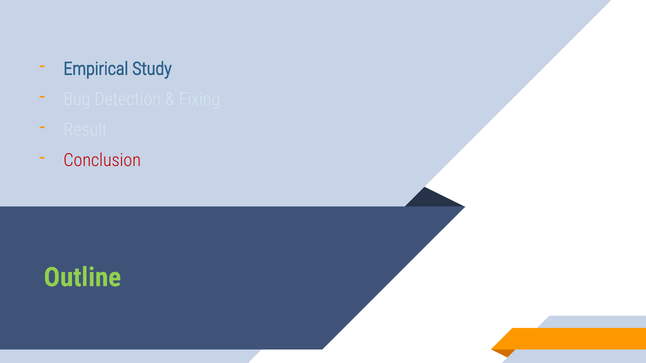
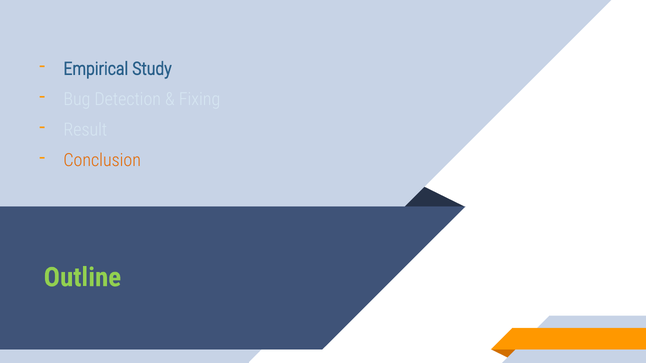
Conclusion colour: red -> orange
